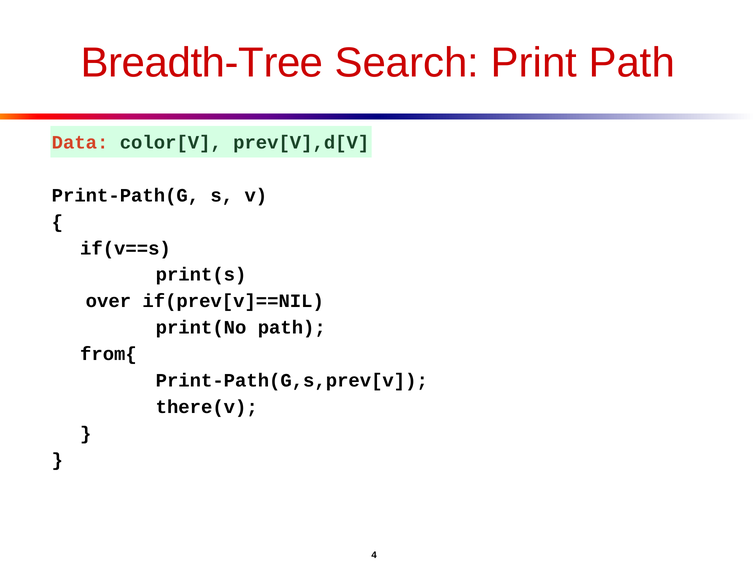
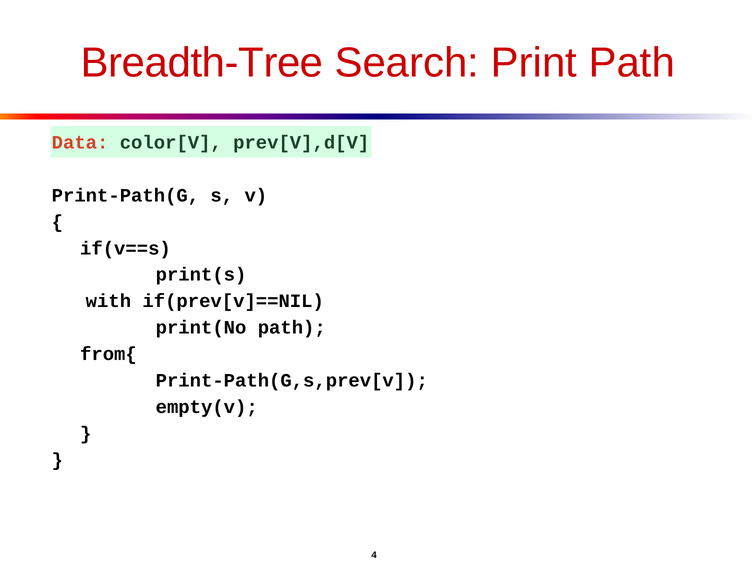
over: over -> with
there(v: there(v -> empty(v
